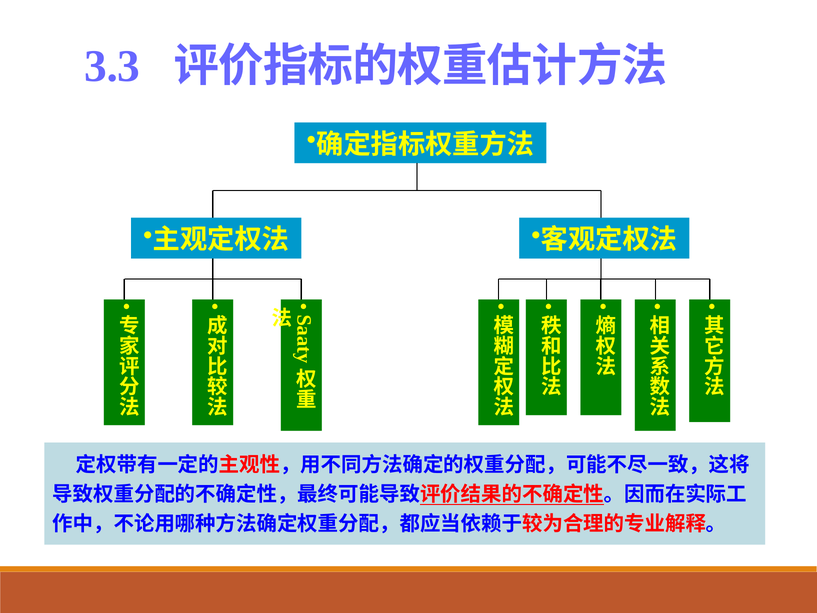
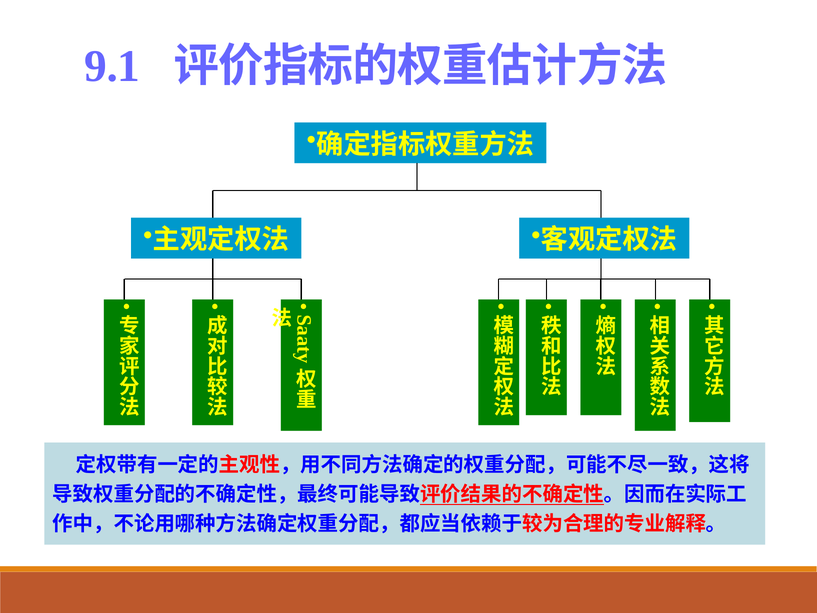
3.3: 3.3 -> 9.1
